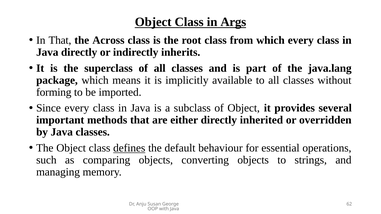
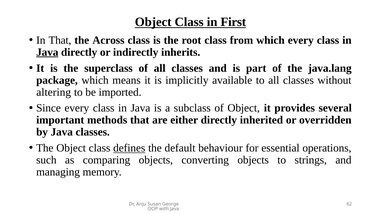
Args: Args -> First
Java at (47, 52) underline: none -> present
forming: forming -> altering
